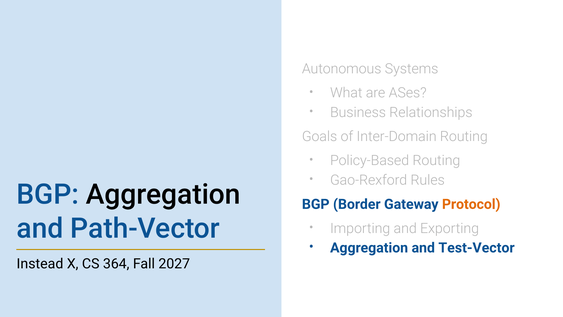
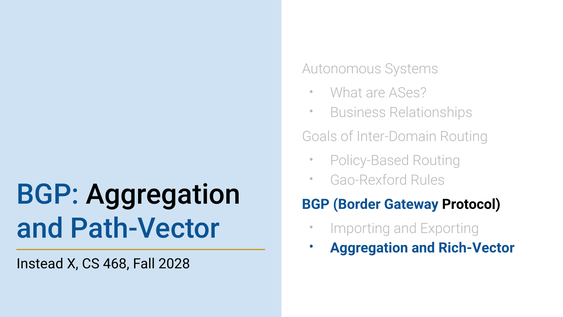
Protocol colour: orange -> black
Test-Vector: Test-Vector -> Rich-Vector
364: 364 -> 468
2027: 2027 -> 2028
